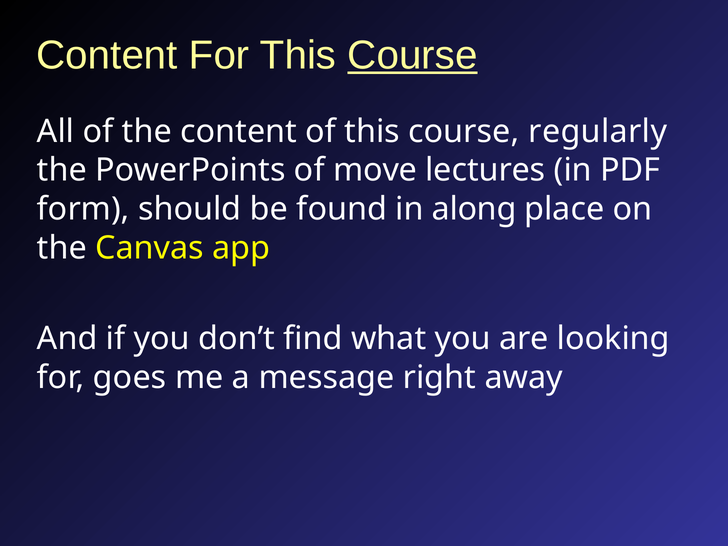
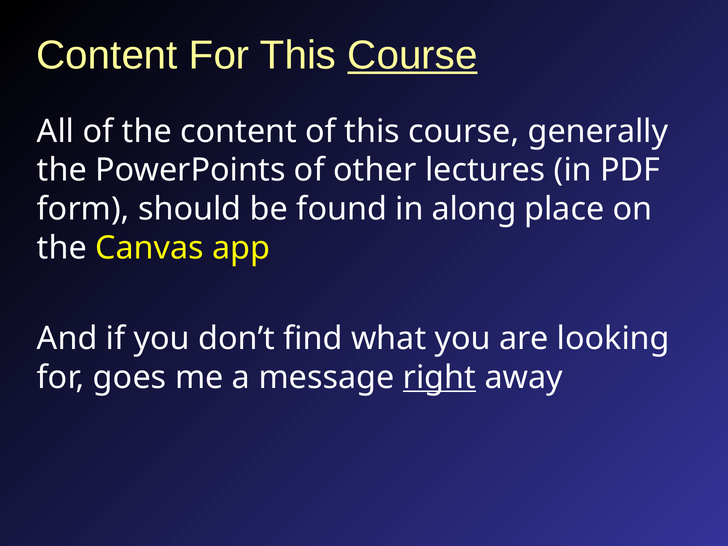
regularly: regularly -> generally
move: move -> other
right underline: none -> present
